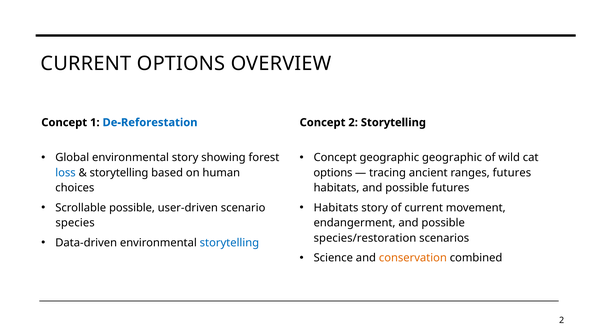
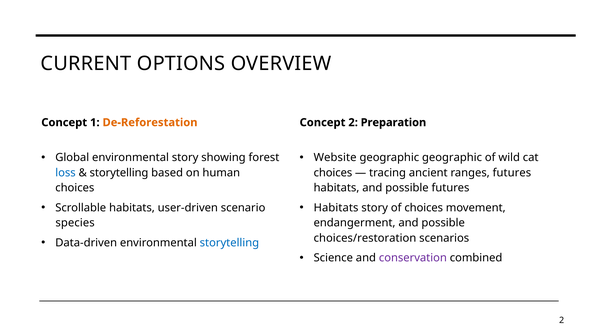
De-Reforestation colour: blue -> orange
2 Storytelling: Storytelling -> Preparation
Concept at (335, 158): Concept -> Website
options at (333, 173): options -> choices
Scrollable possible: possible -> habitats
of current: current -> choices
species/restoration: species/restoration -> choices/restoration
conservation colour: orange -> purple
